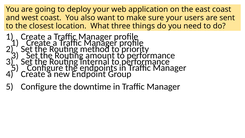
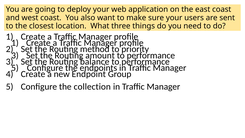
internal: internal -> balance
downtime: downtime -> collection
